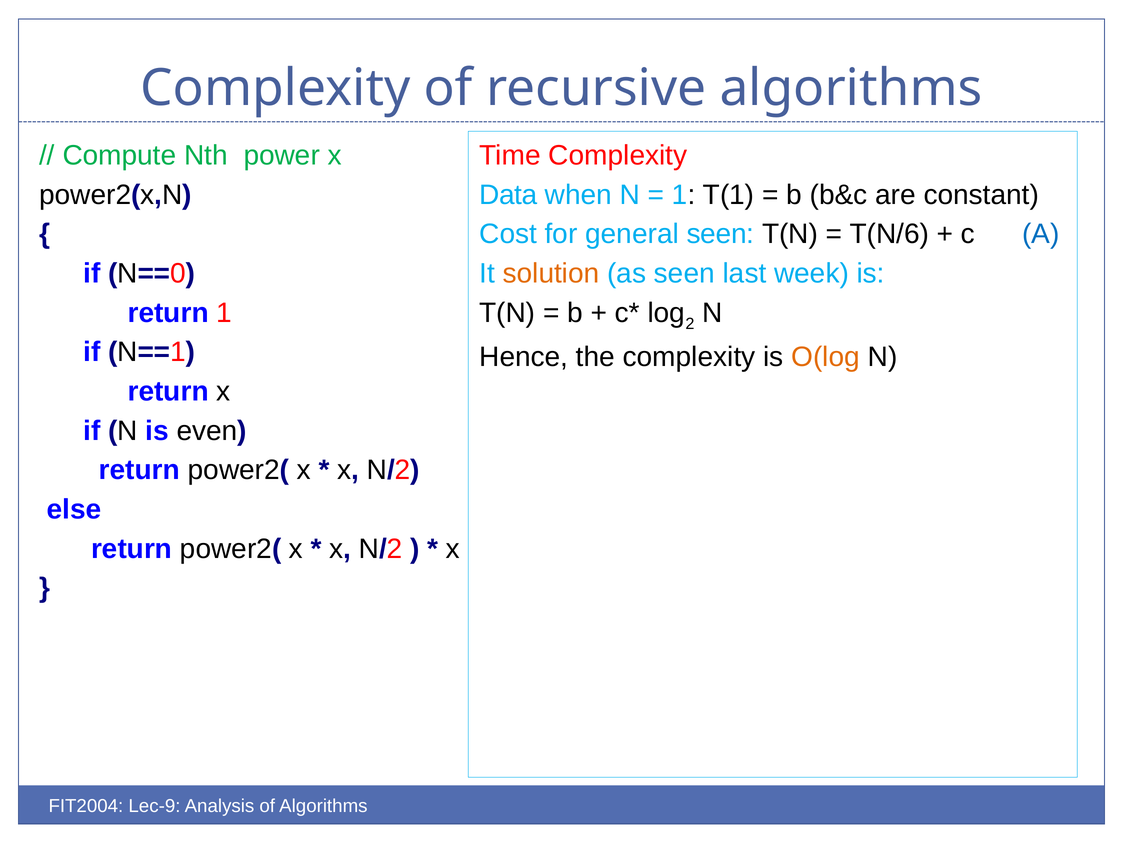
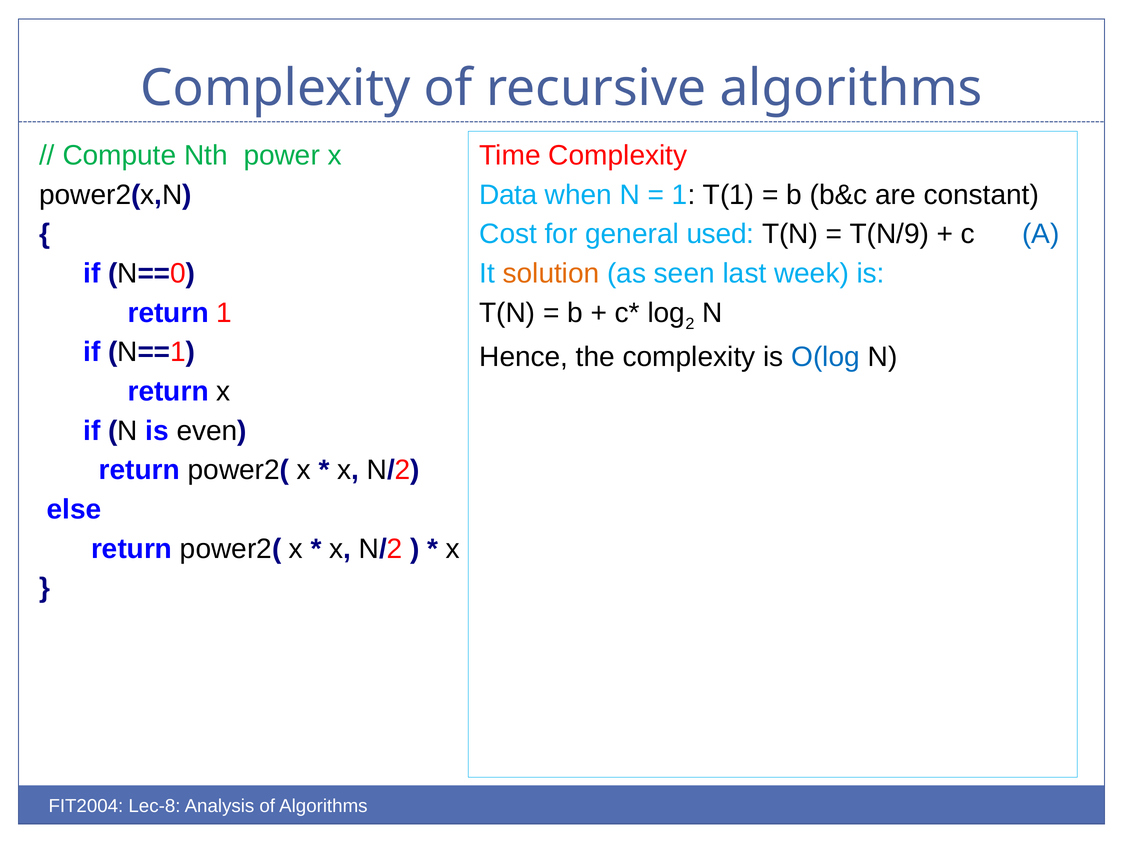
general seen: seen -> used
T(N/6: T(N/6 -> T(N/9
O(log colour: orange -> blue
Lec-9: Lec-9 -> Lec-8
